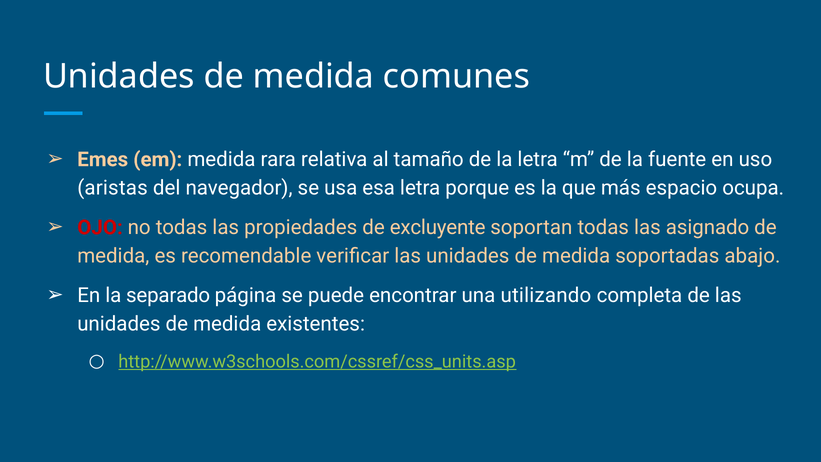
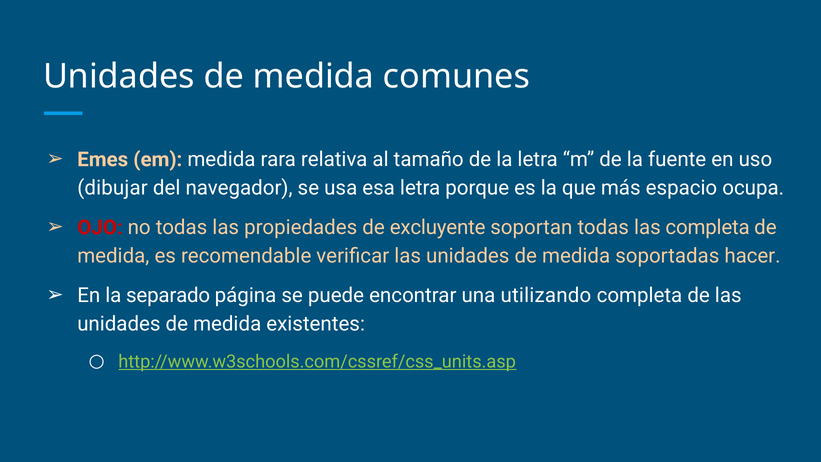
aristas: aristas -> dibujar
las asignado: asignado -> completa
abajo: abajo -> hacer
